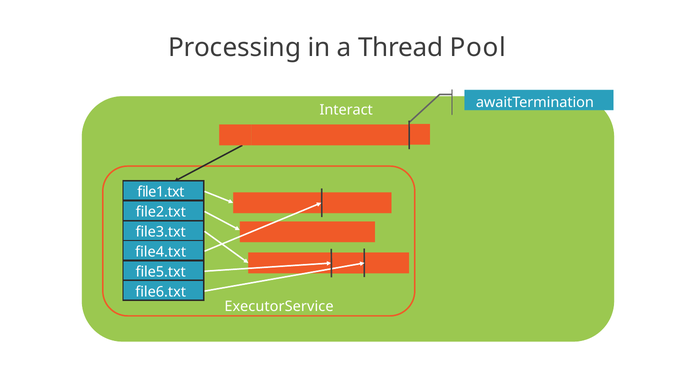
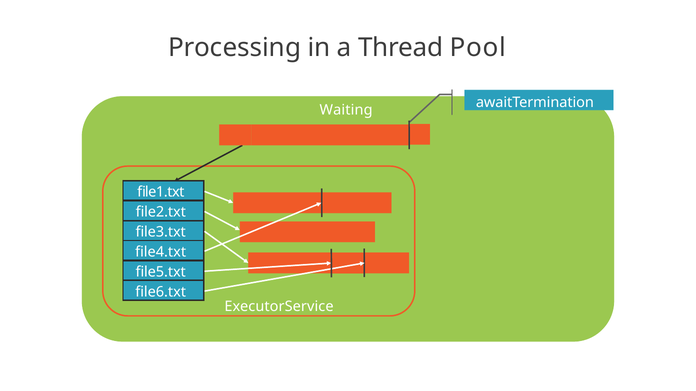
Interact: Interact -> Waiting
